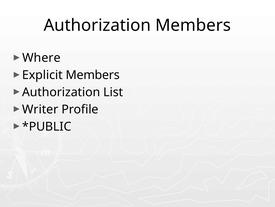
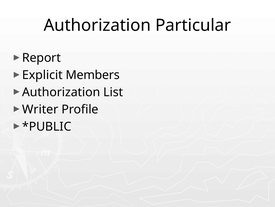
Authorization Members: Members -> Particular
Where: Where -> Report
